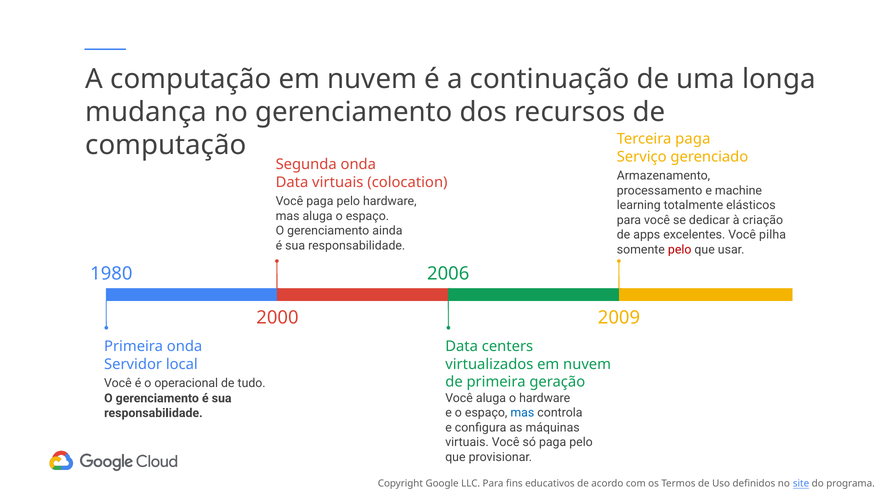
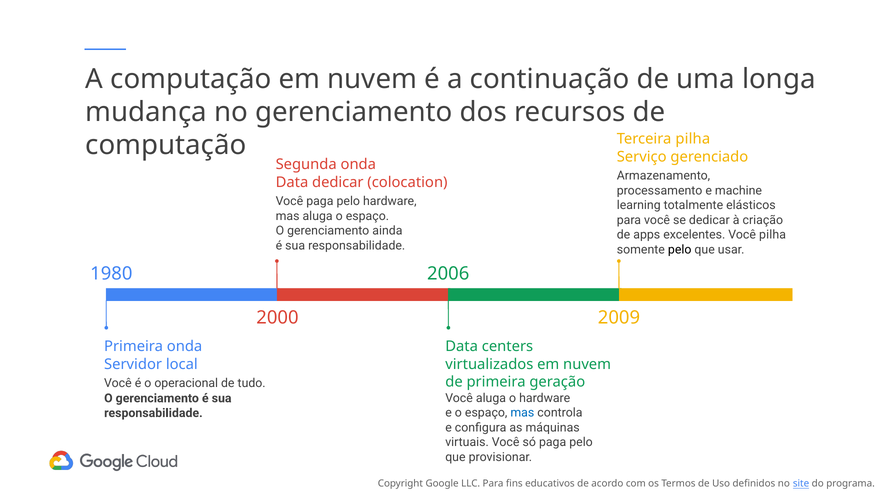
Terceira paga: paga -> pilha
Data virtuais: virtuais -> dedicar
pelo at (680, 250) colour: red -> black
